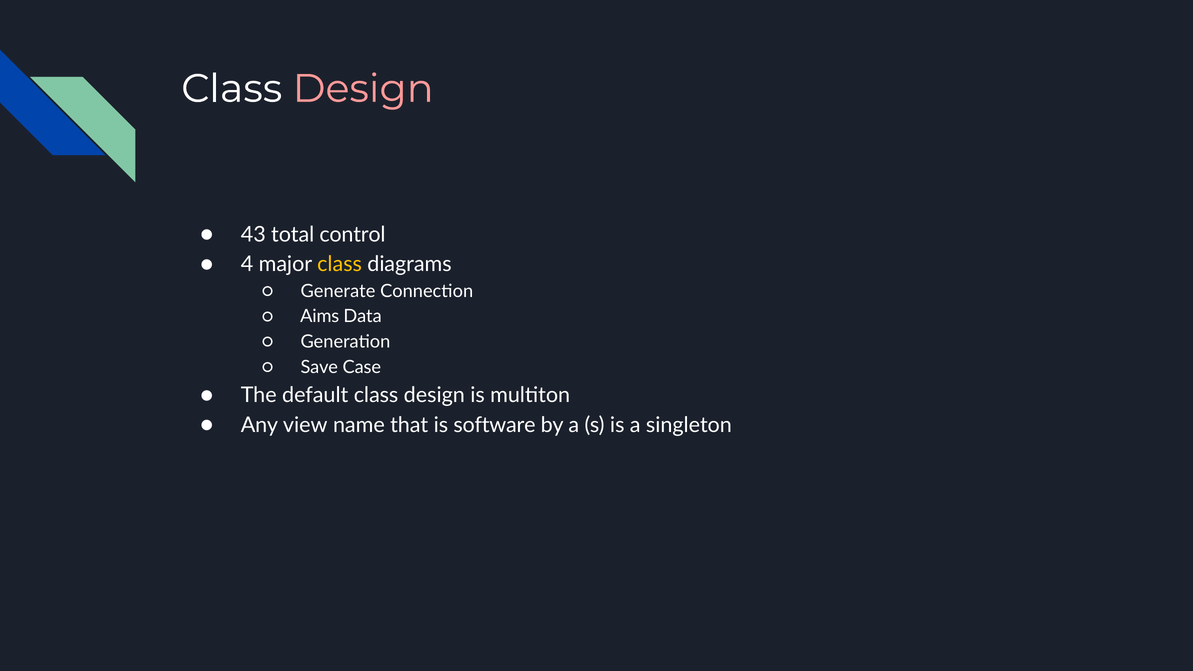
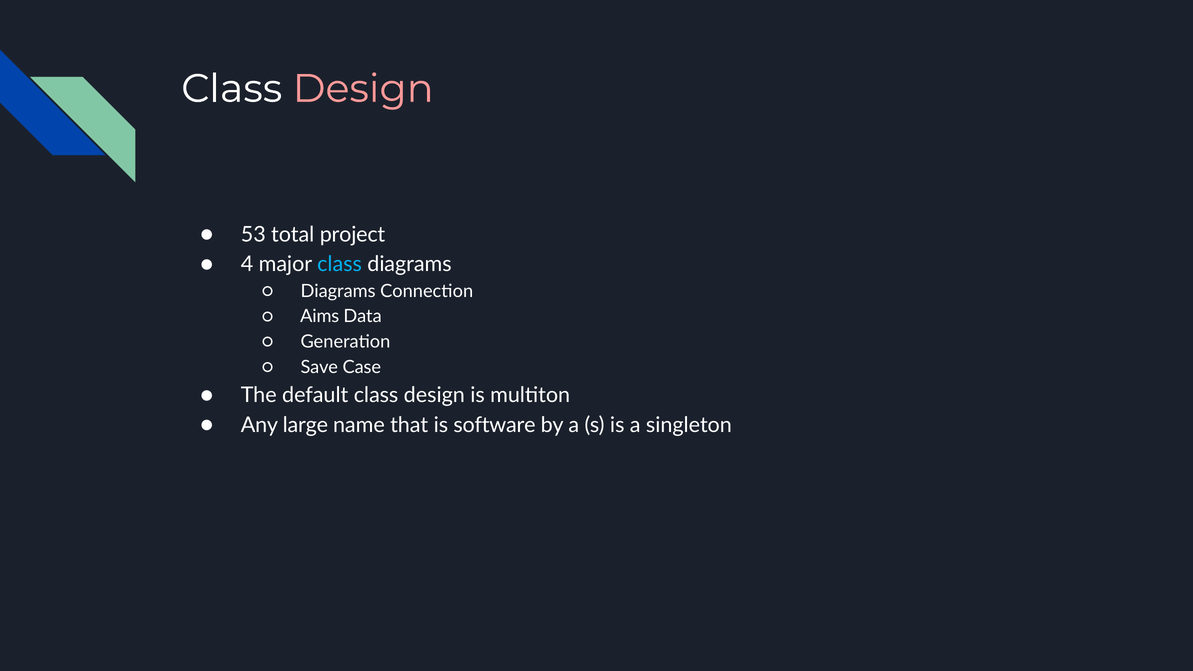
43: 43 -> 53
control: control -> project
class at (340, 264) colour: yellow -> light blue
Generate at (338, 291): Generate -> Diagrams
view: view -> large
